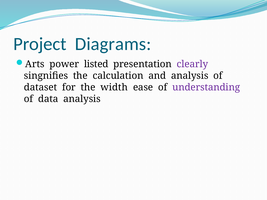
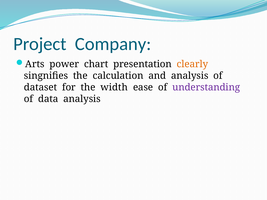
Diagrams: Diagrams -> Company
listed: listed -> chart
clearly colour: purple -> orange
